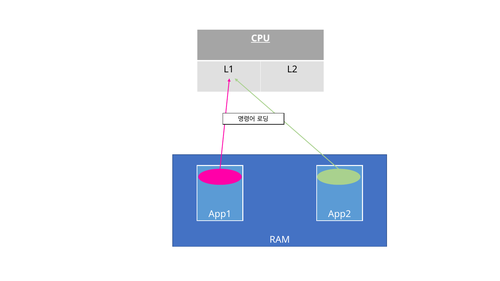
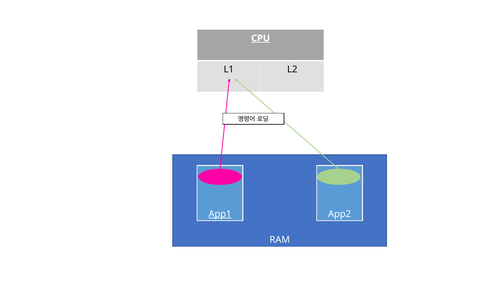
App1 underline: none -> present
